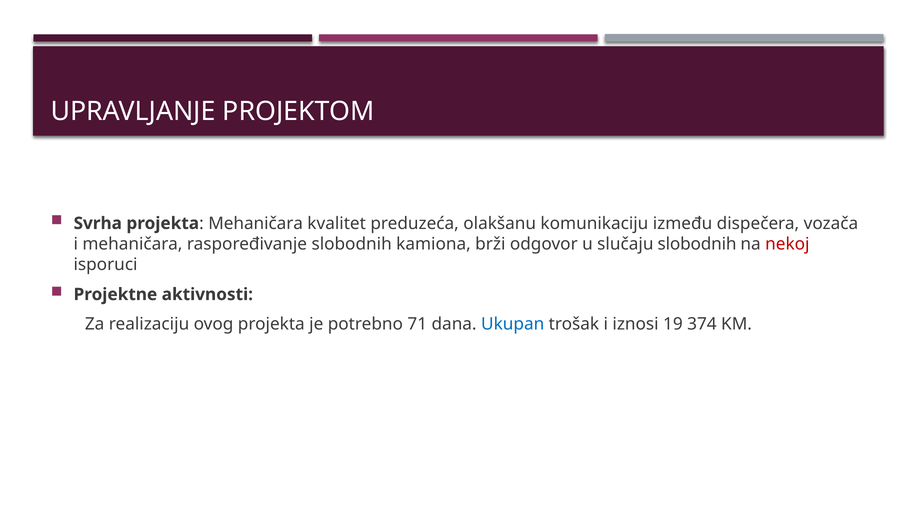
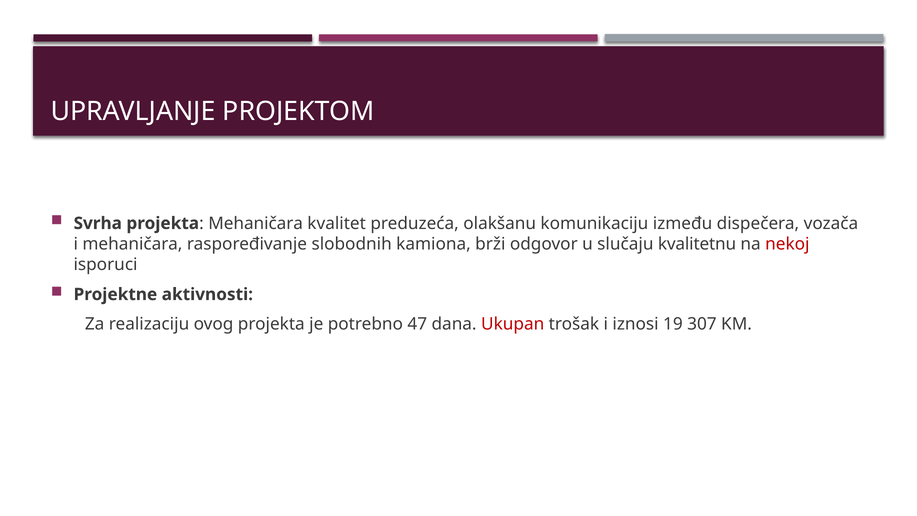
slučaju slobodnih: slobodnih -> kvalitetnu
71: 71 -> 47
Ukupan colour: blue -> red
374: 374 -> 307
